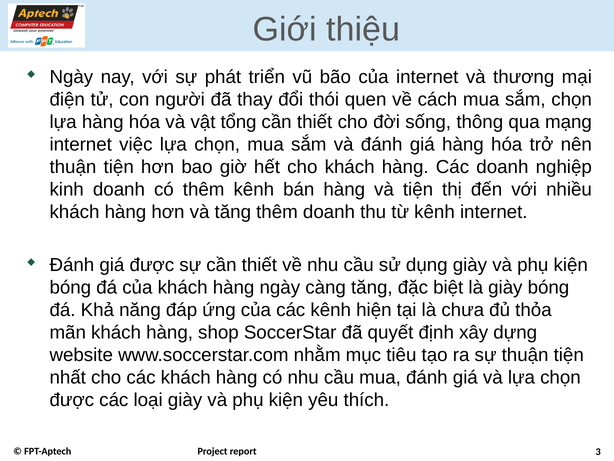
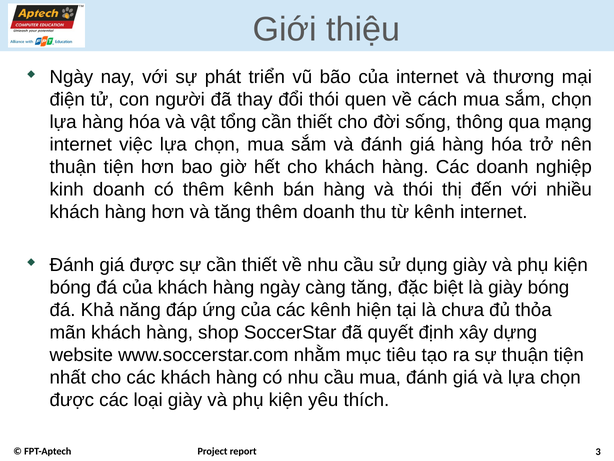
và tiện: tiện -> thói
